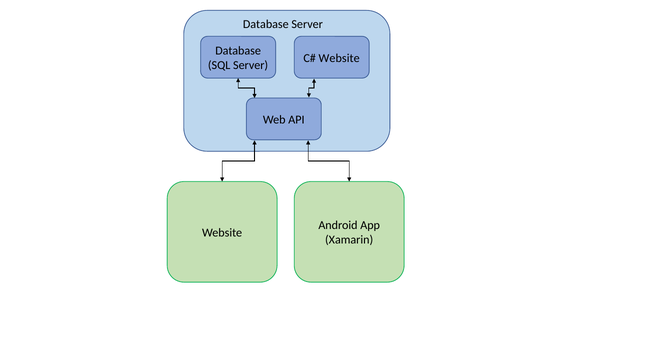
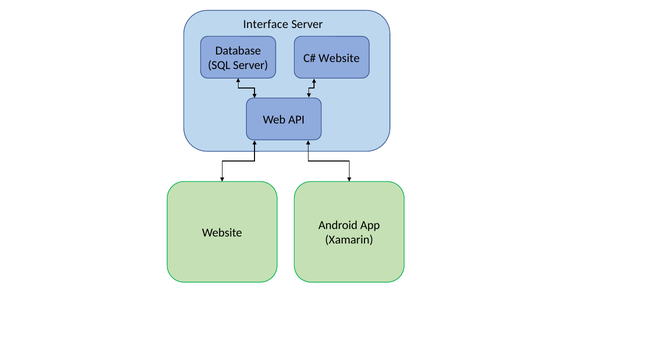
Database at (266, 24): Database -> Interface
